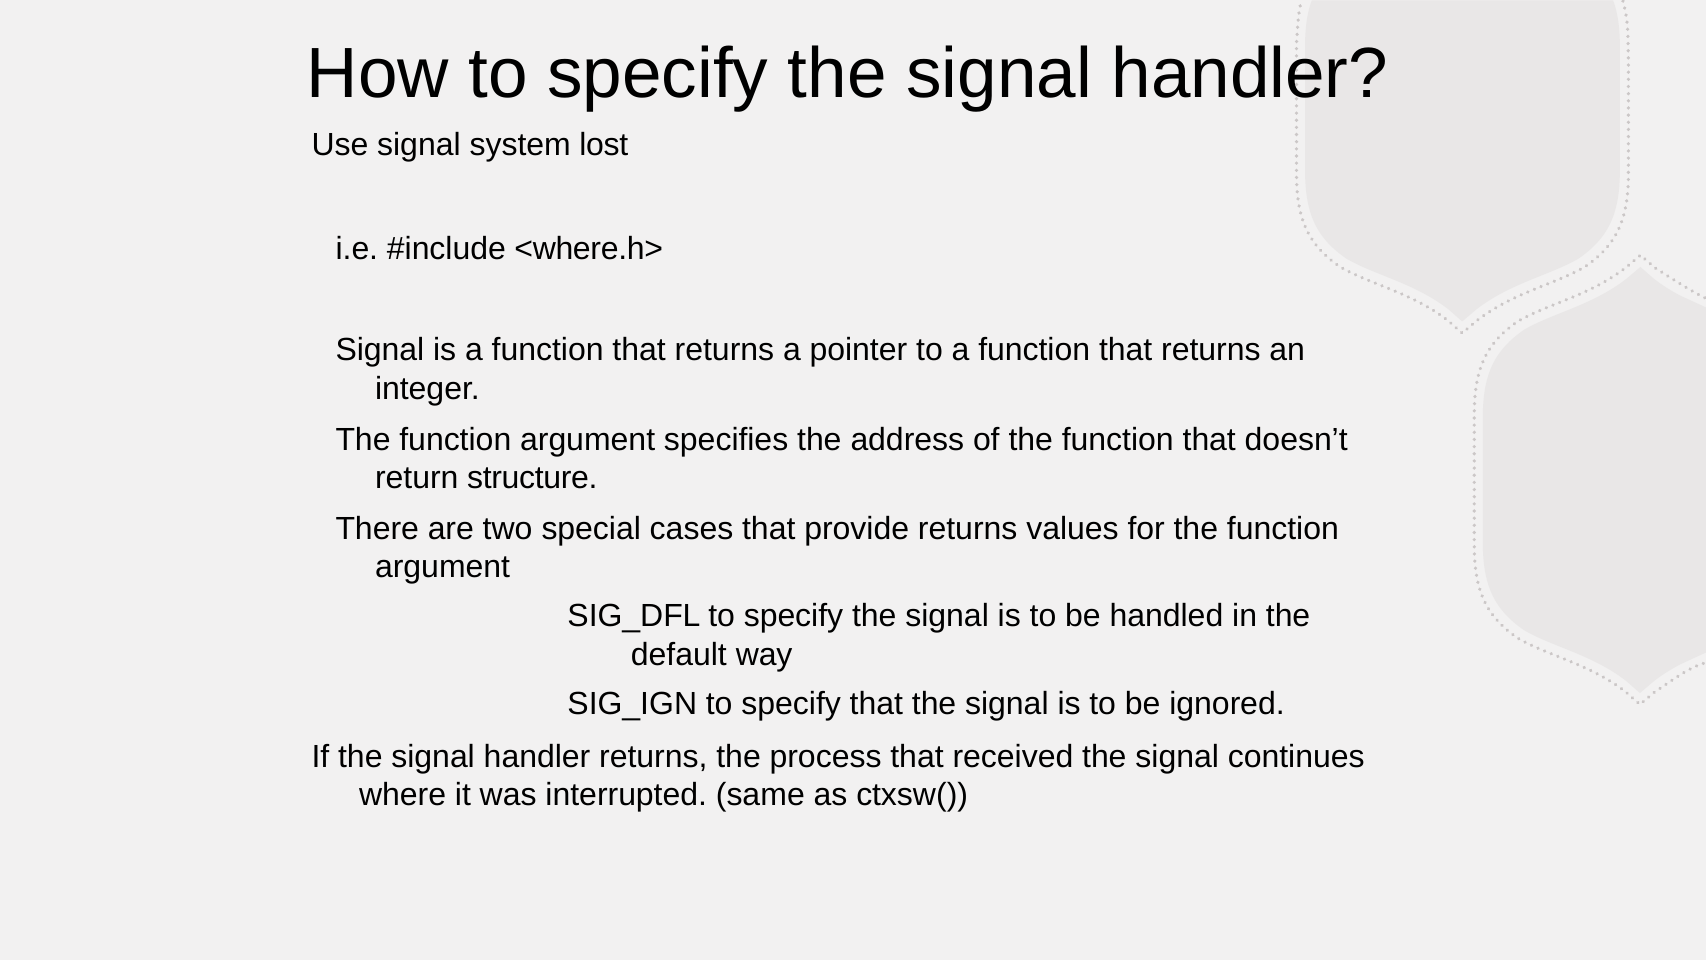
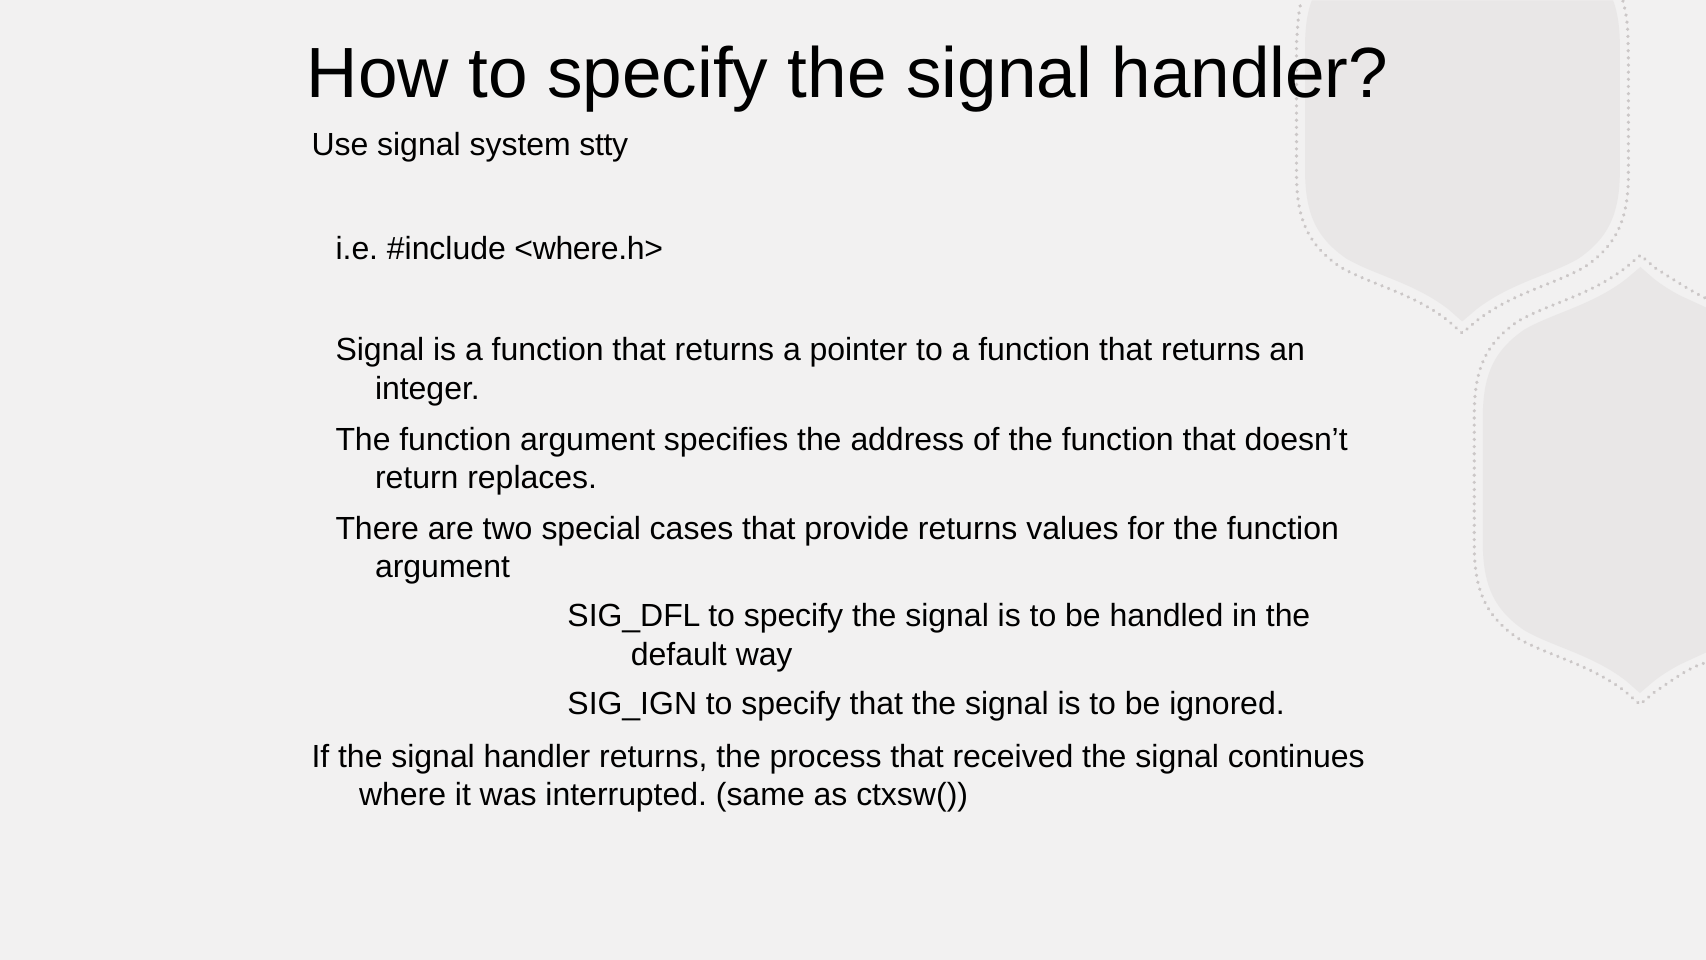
lost: lost -> stty
structure: structure -> replaces
